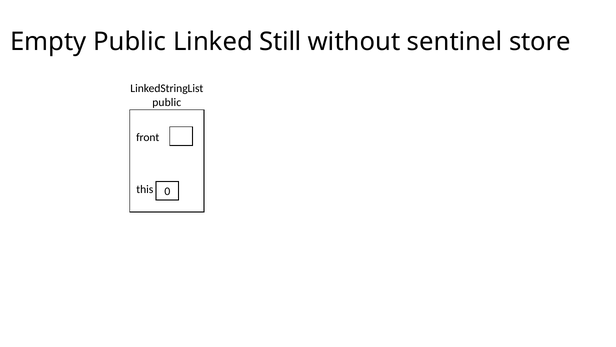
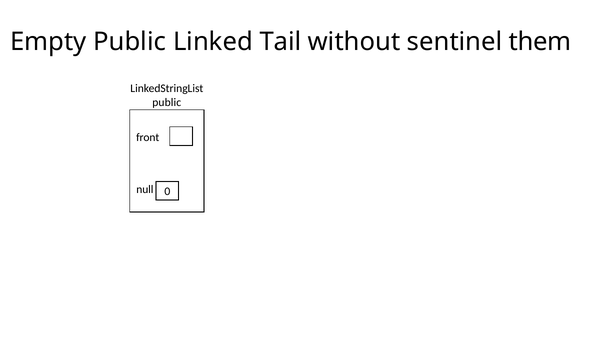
Still: Still -> Tail
store: store -> them
this: this -> null
